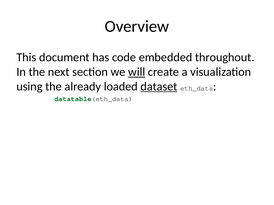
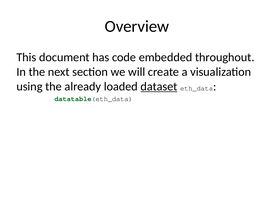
will underline: present -> none
